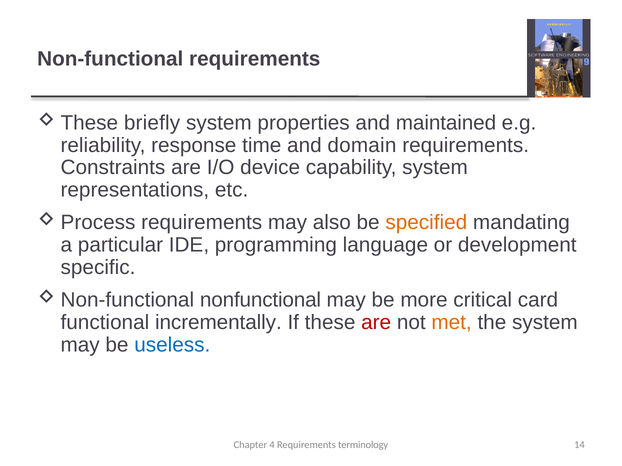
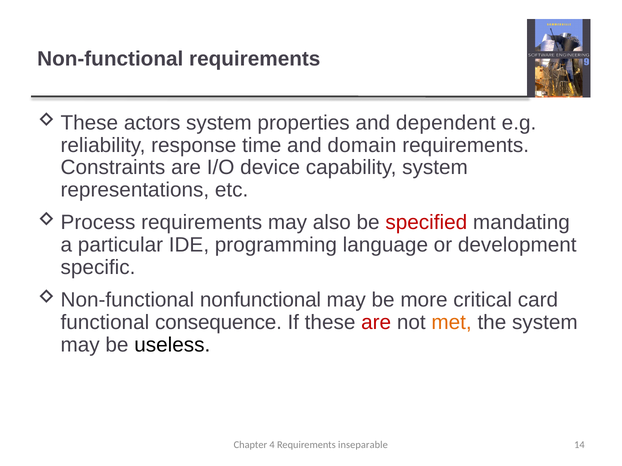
briefly: briefly -> actors
maintained: maintained -> dependent
specified colour: orange -> red
incrementally: incrementally -> consequence
useless colour: blue -> black
terminology: terminology -> inseparable
